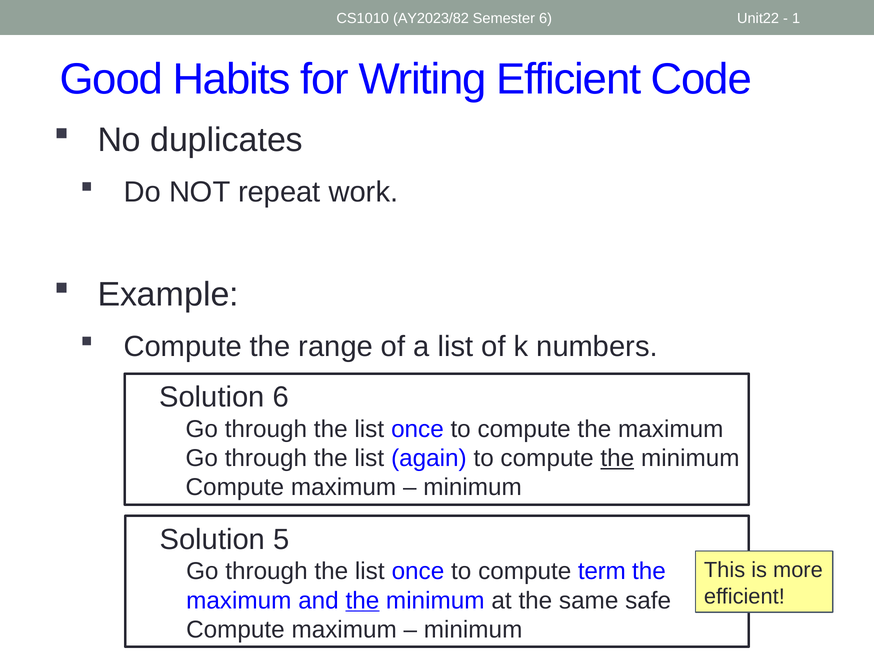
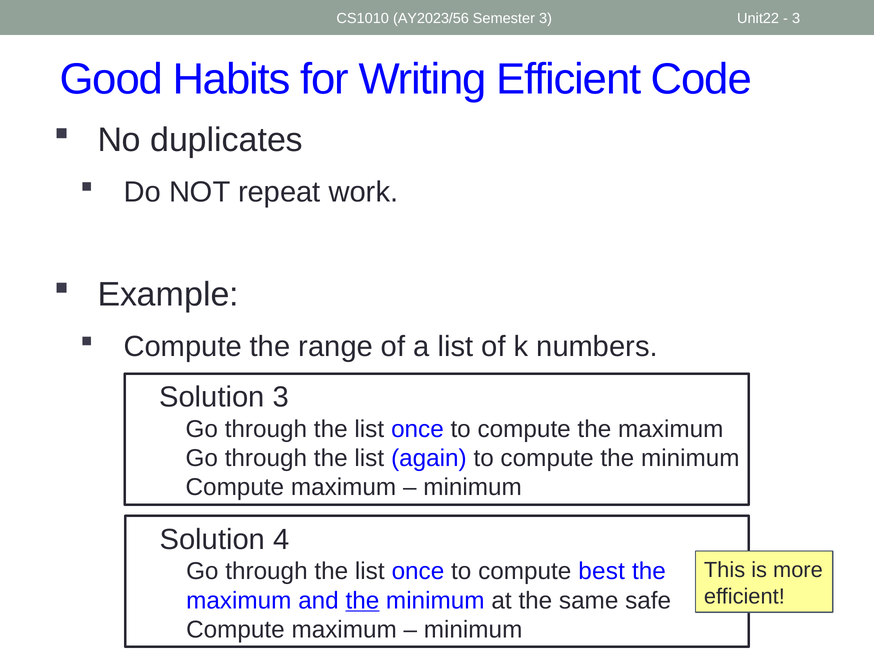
AY2023/82: AY2023/82 -> AY2023/56
Semester 6: 6 -> 3
1 at (796, 18): 1 -> 3
Solution 6: 6 -> 3
the at (617, 458) underline: present -> none
5: 5 -> 4
term: term -> best
